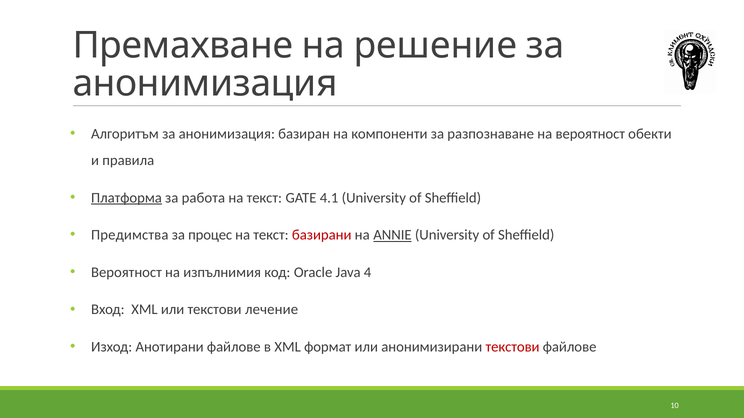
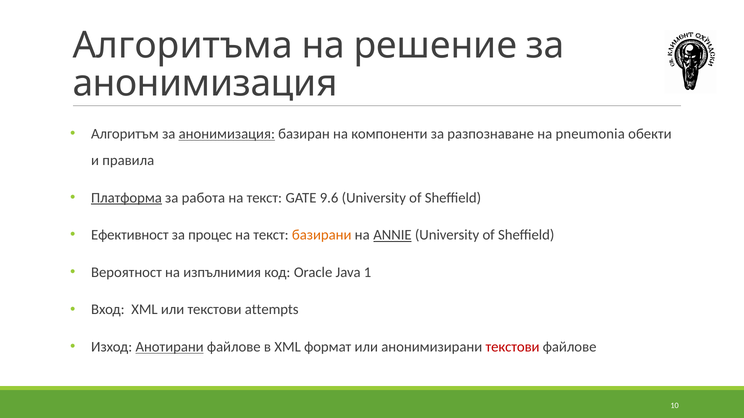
Премахване: Премахване -> Алгоритъма
анонимизация at (227, 134) underline: none -> present
на вероятност: вероятност -> pneumonia
4.1: 4.1 -> 9.6
Предимства: Предимства -> Ефективност
базирани colour: red -> orange
4: 4 -> 1
лечение: лечение -> attempts
Анотирани underline: none -> present
